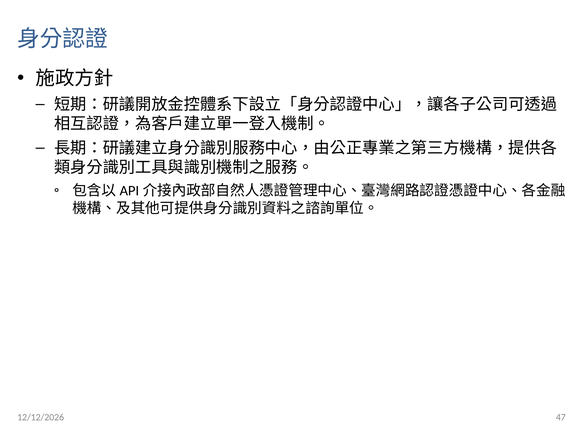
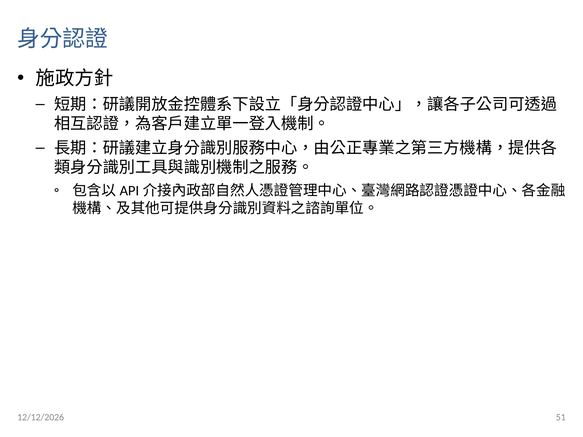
47: 47 -> 51
